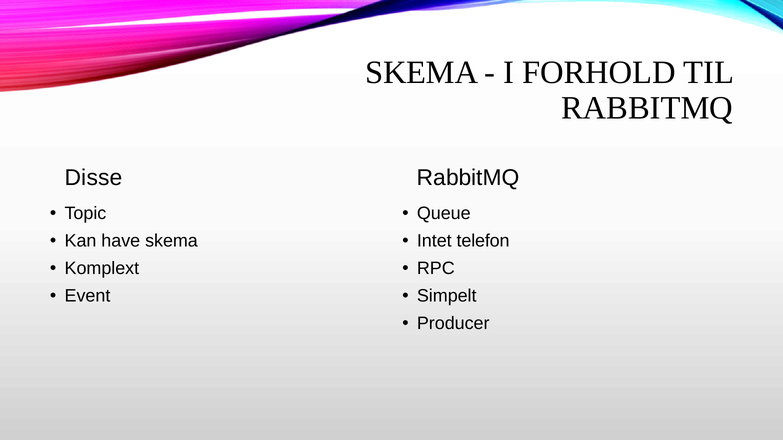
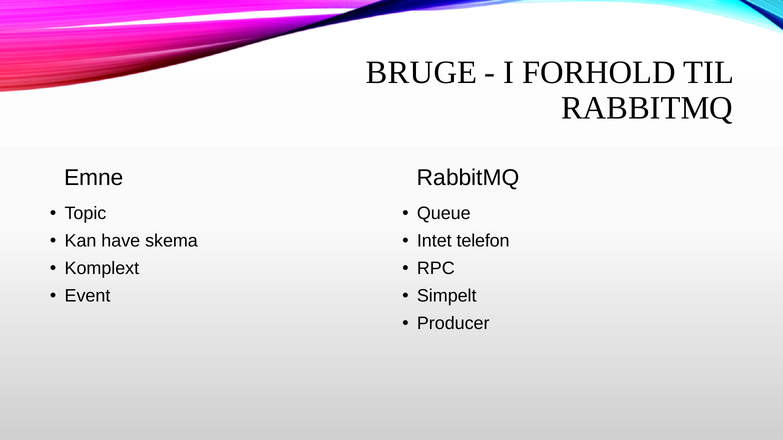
SKEMA at (422, 73): SKEMA -> BRUGE
Disse: Disse -> Emne
